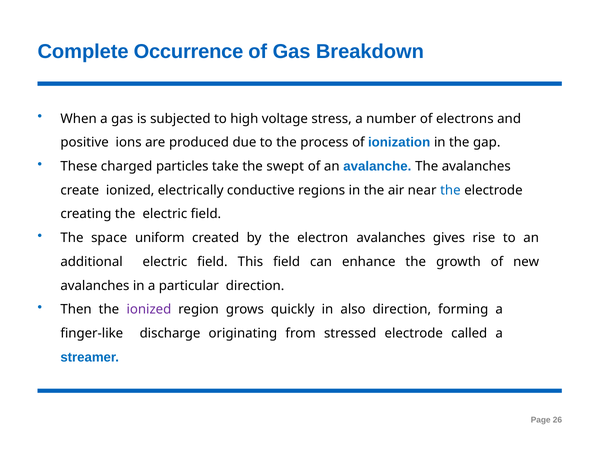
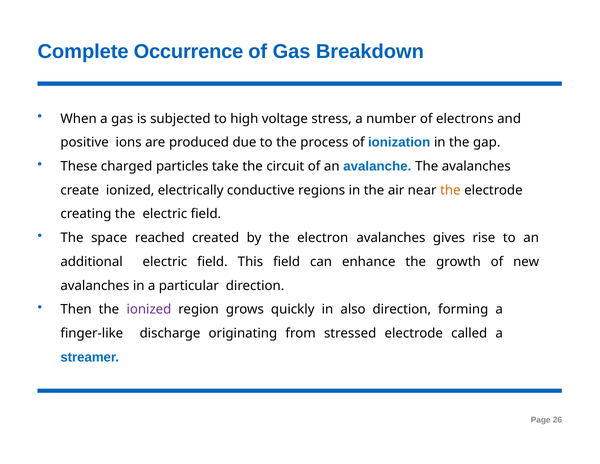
swept: swept -> circuit
the at (450, 190) colour: blue -> orange
uniform: uniform -> reached
